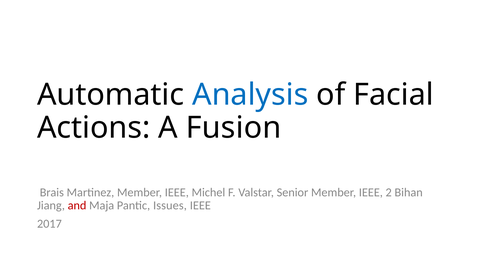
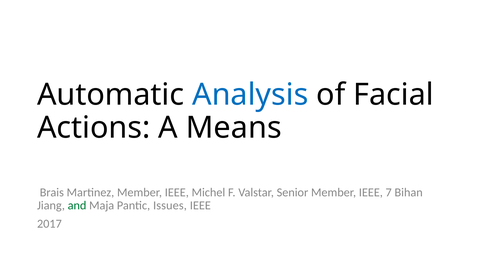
Fusion: Fusion -> Means
2: 2 -> 7
and colour: red -> green
